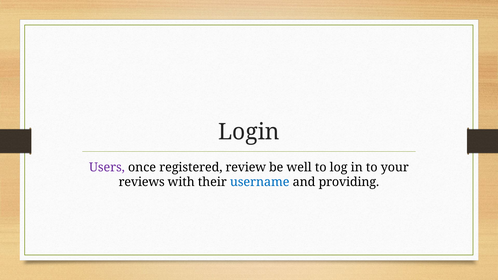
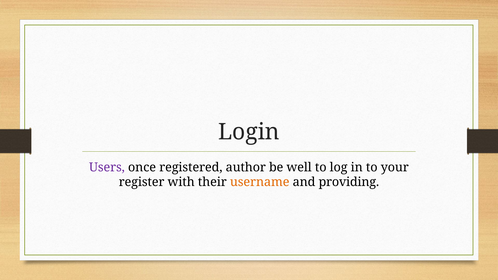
review: review -> author
reviews: reviews -> register
username colour: blue -> orange
